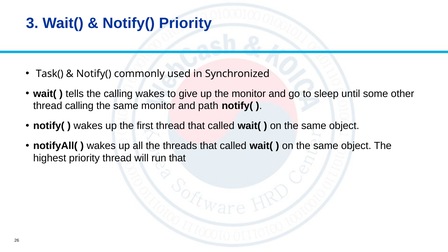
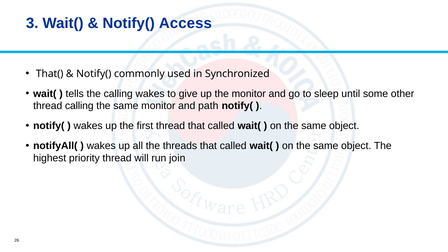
Notify( Priority: Priority -> Access
Task(: Task( -> That(
run that: that -> join
